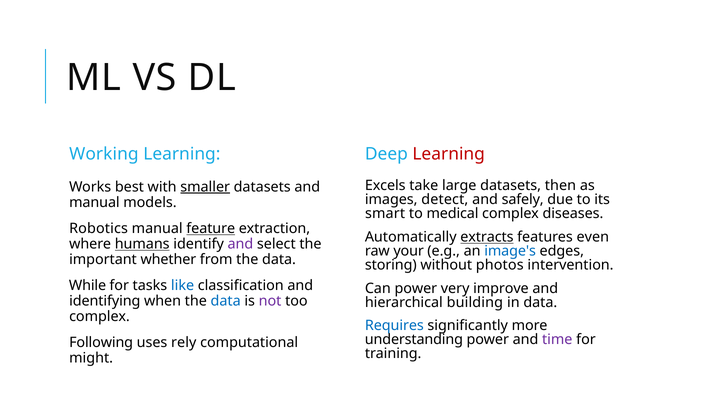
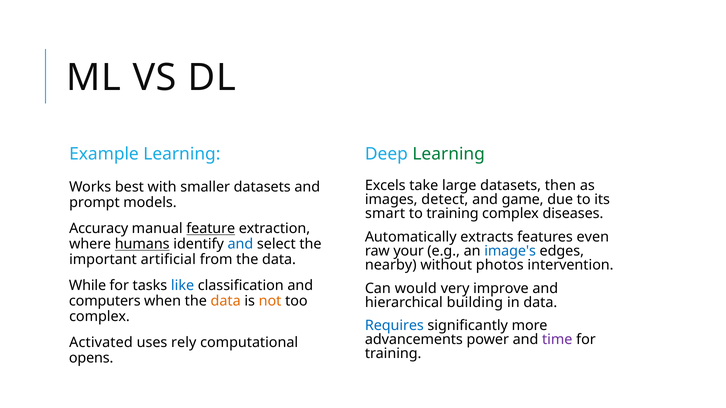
Working: Working -> Example
Learning at (449, 154) colour: red -> green
smaller underline: present -> none
safely: safely -> game
manual at (94, 203): manual -> prompt
to medical: medical -> training
Robotics: Robotics -> Accuracy
extracts underline: present -> none
and at (240, 244) colour: purple -> blue
whether: whether -> artificial
storing: storing -> nearby
Can power: power -> would
identifying: identifying -> computers
data at (226, 301) colour: blue -> orange
not colour: purple -> orange
understanding: understanding -> advancements
Following: Following -> Activated
might: might -> opens
